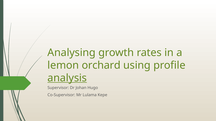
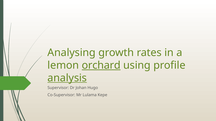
orchard underline: none -> present
